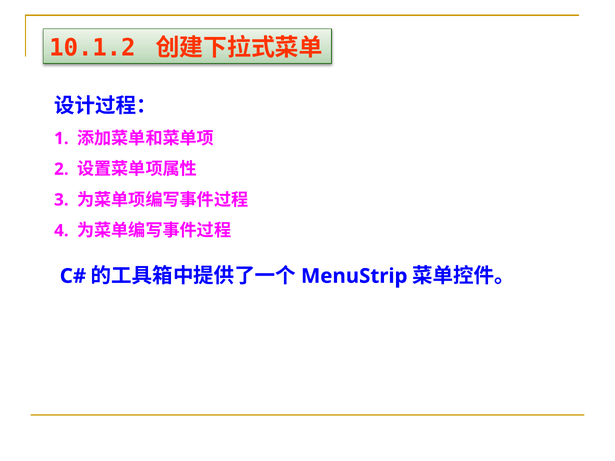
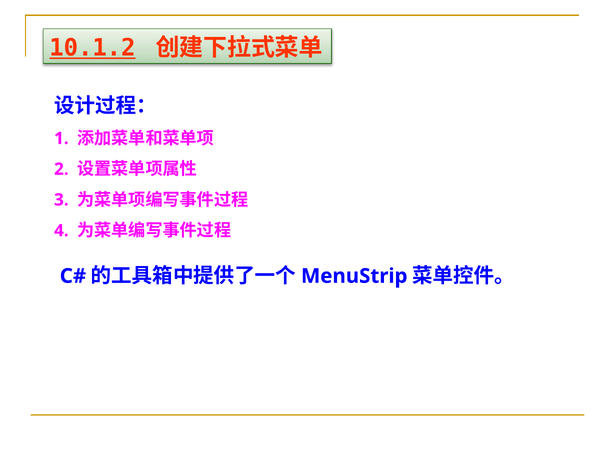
10.1.2 underline: none -> present
